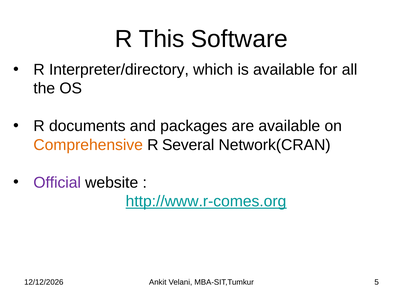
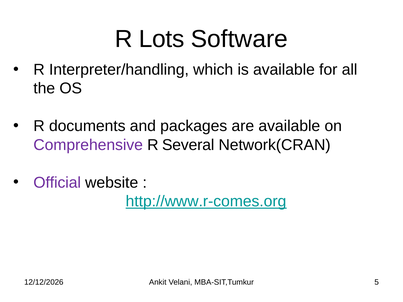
This: This -> Lots
Interpreter/directory: Interpreter/directory -> Interpreter/handling
Comprehensive colour: orange -> purple
